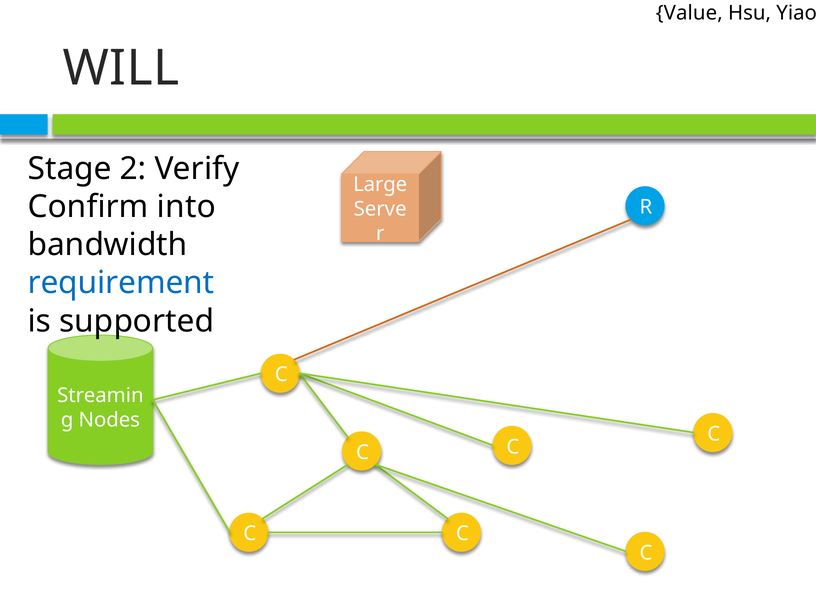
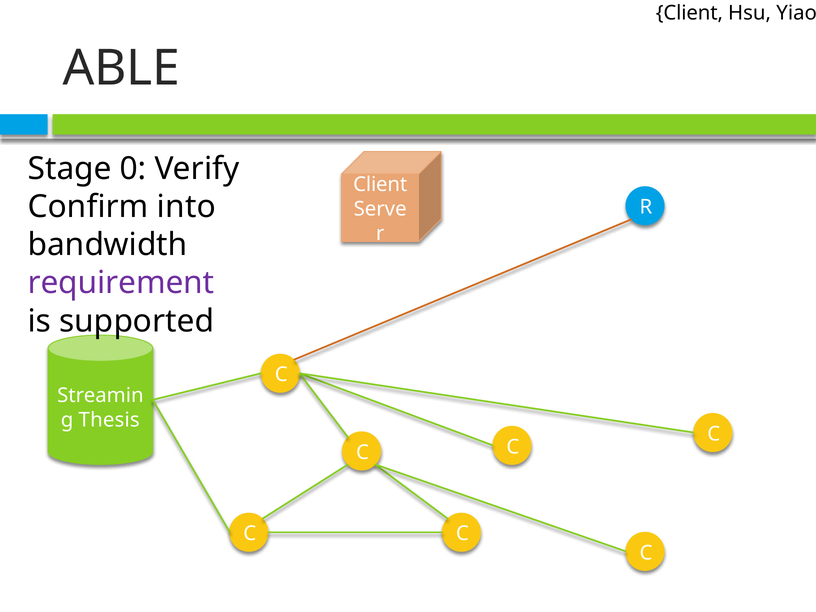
Value at (689, 13): Value -> Client
WILL: WILL -> ABLE
2: 2 -> 0
Large at (380, 185): Large -> Client
requirement colour: blue -> purple
Nodes: Nodes -> Thesis
